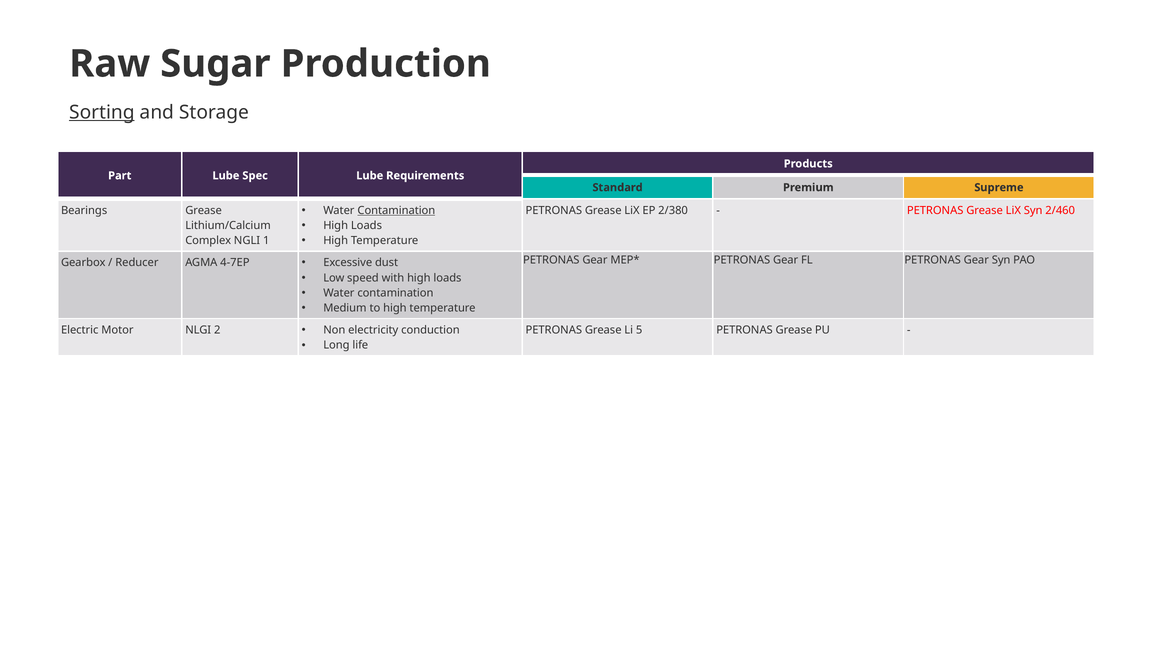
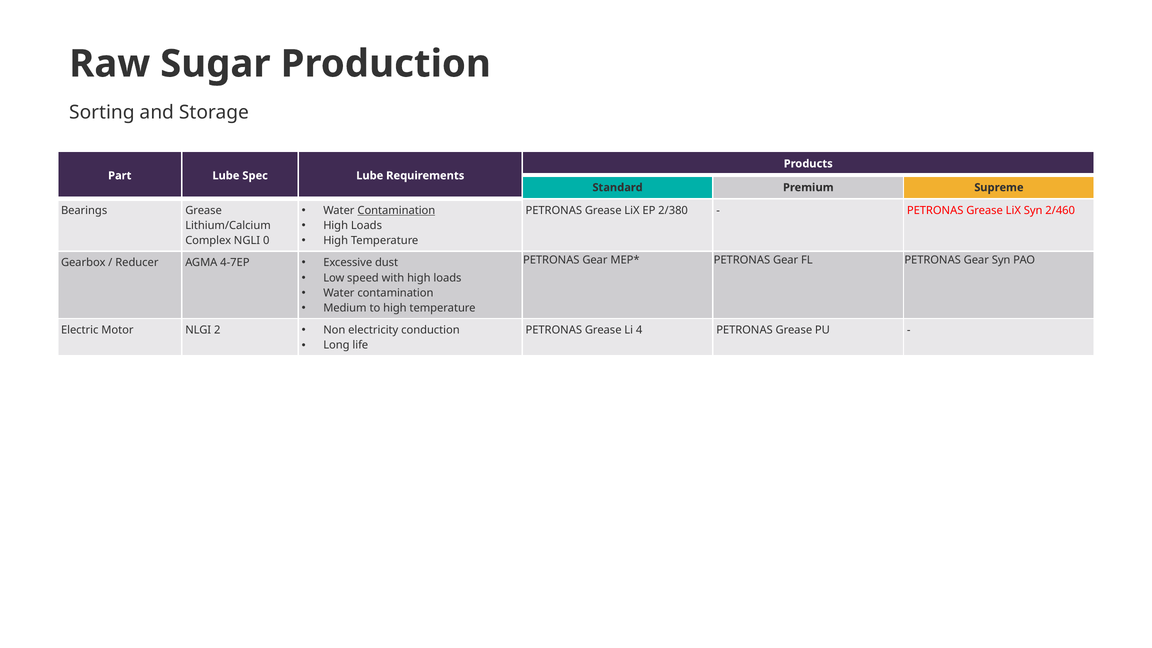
Sorting underline: present -> none
1: 1 -> 0
5: 5 -> 4
